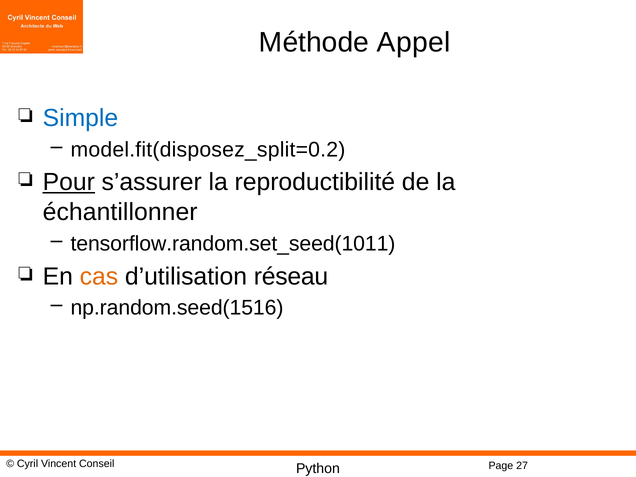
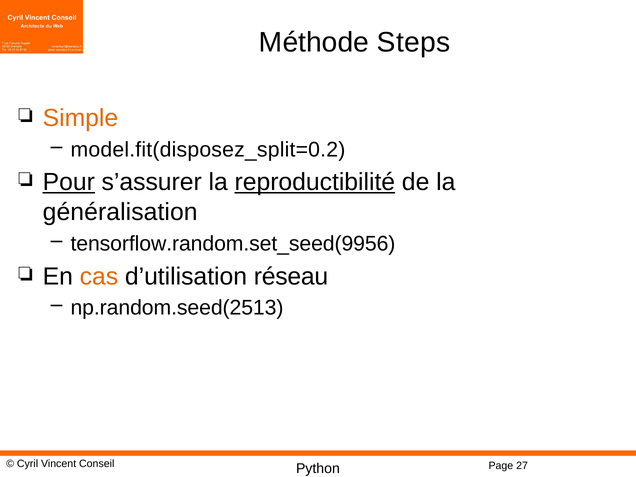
Appel: Appel -> Steps
Simple colour: blue -> orange
reproductibilité underline: none -> present
échantillonner: échantillonner -> généralisation
tensorflow.random.set_seed(1011: tensorflow.random.set_seed(1011 -> tensorflow.random.set_seed(9956
np.random.seed(1516: np.random.seed(1516 -> np.random.seed(2513
